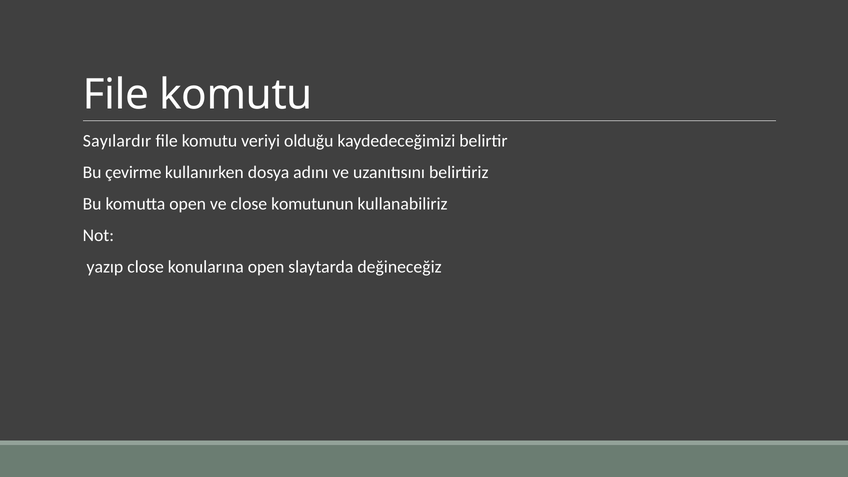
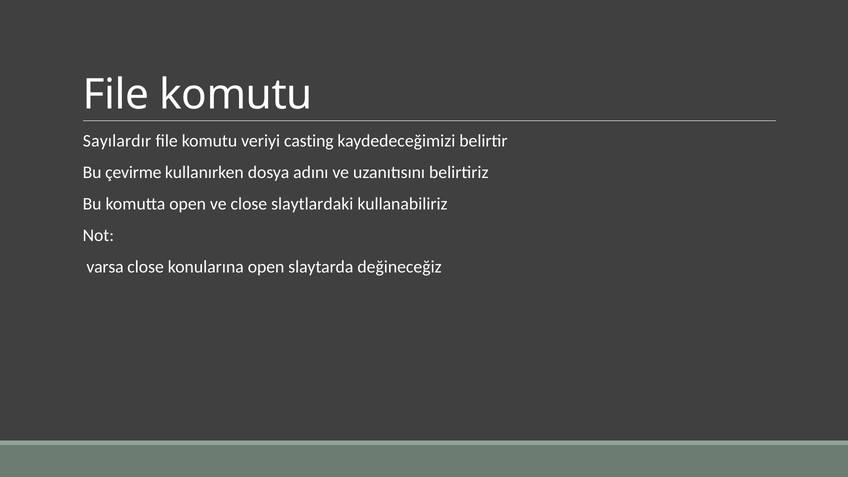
olduğu: olduğu -> casting
komutunun: komutunun -> slaytlardaki
yazıp: yazıp -> varsa
